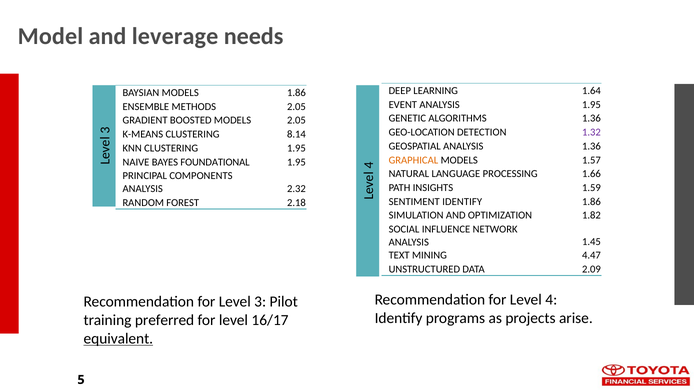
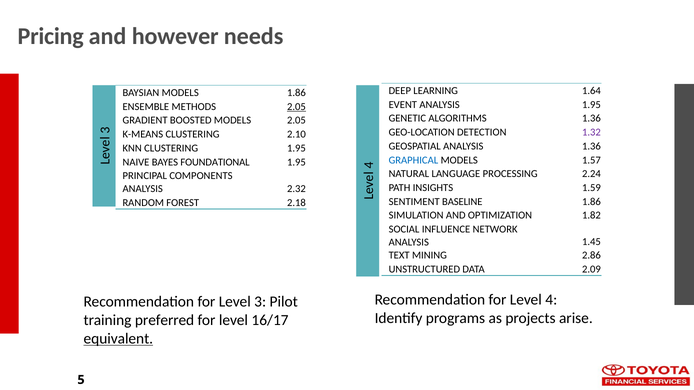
Model: Model -> Pricing
leverage: leverage -> however
2.05 at (296, 107) underline: none -> present
8.14: 8.14 -> 2.10
GRAPHICAL colour: orange -> blue
1.66: 1.66 -> 2.24
SENTIMENT IDENTIFY: IDENTIFY -> BASELINE
4.47: 4.47 -> 2.86
